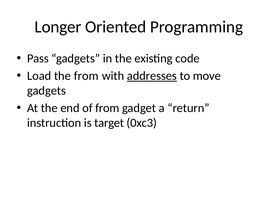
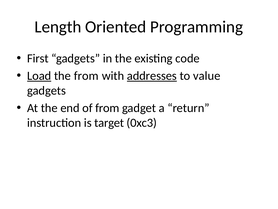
Longer: Longer -> Length
Pass: Pass -> First
Load underline: none -> present
move: move -> value
